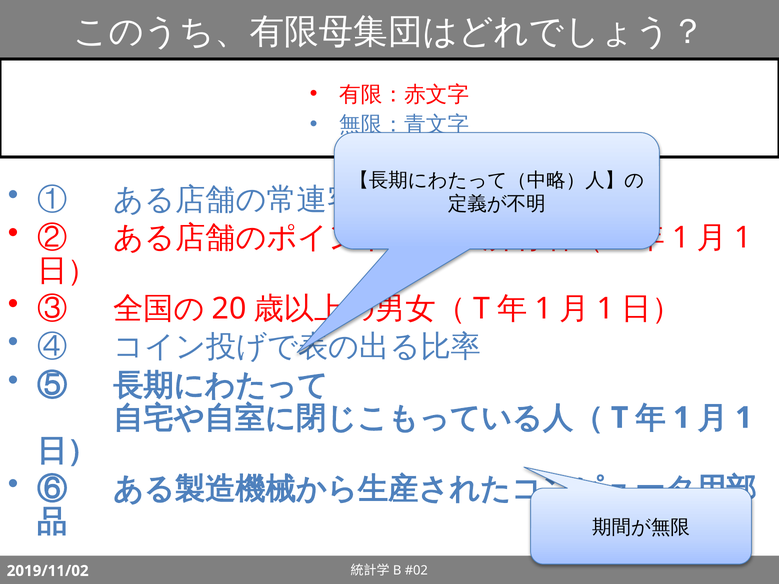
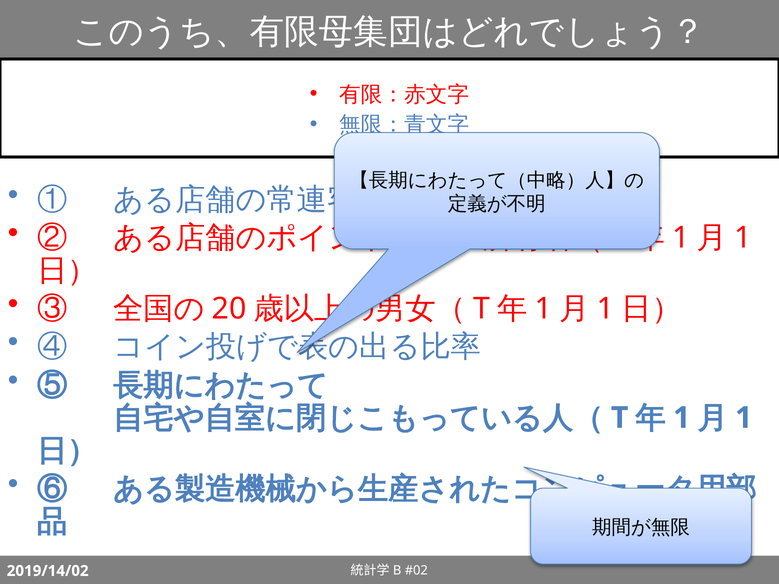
2019/11/02: 2019/11/02 -> 2019/14/02
